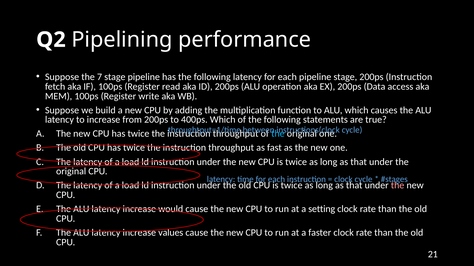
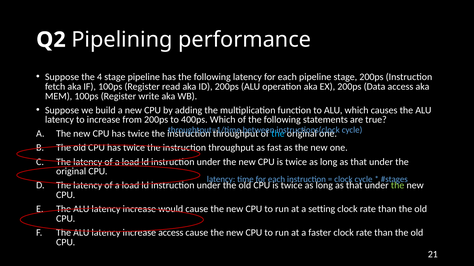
7: 7 -> 4
the at (398, 186) colour: pink -> light green
increase values: values -> access
